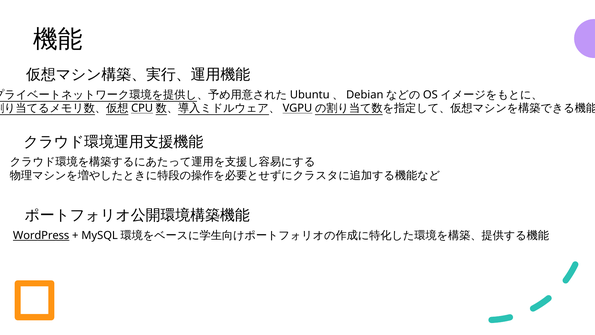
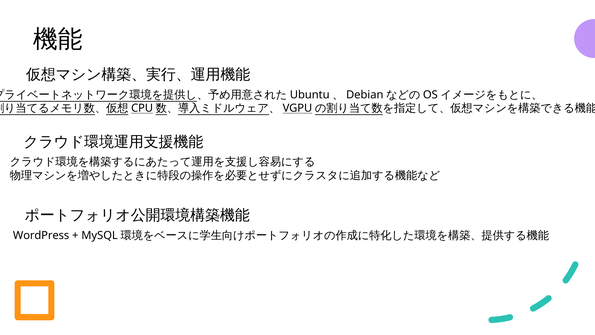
WordPress underline: present -> none
